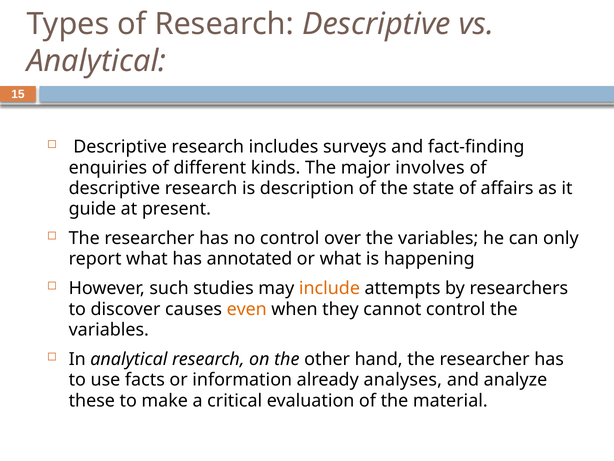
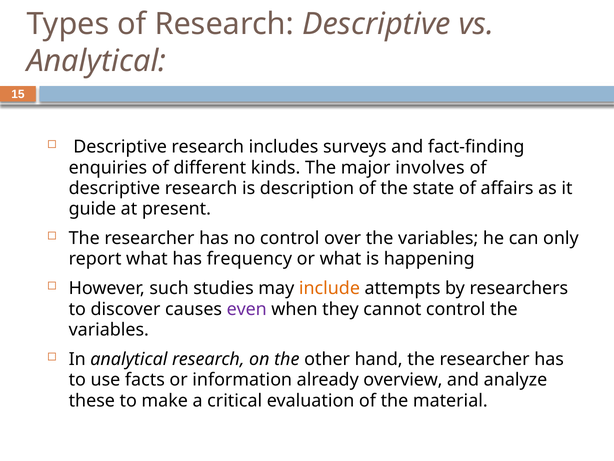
annotated: annotated -> frequency
even colour: orange -> purple
analyses: analyses -> overview
